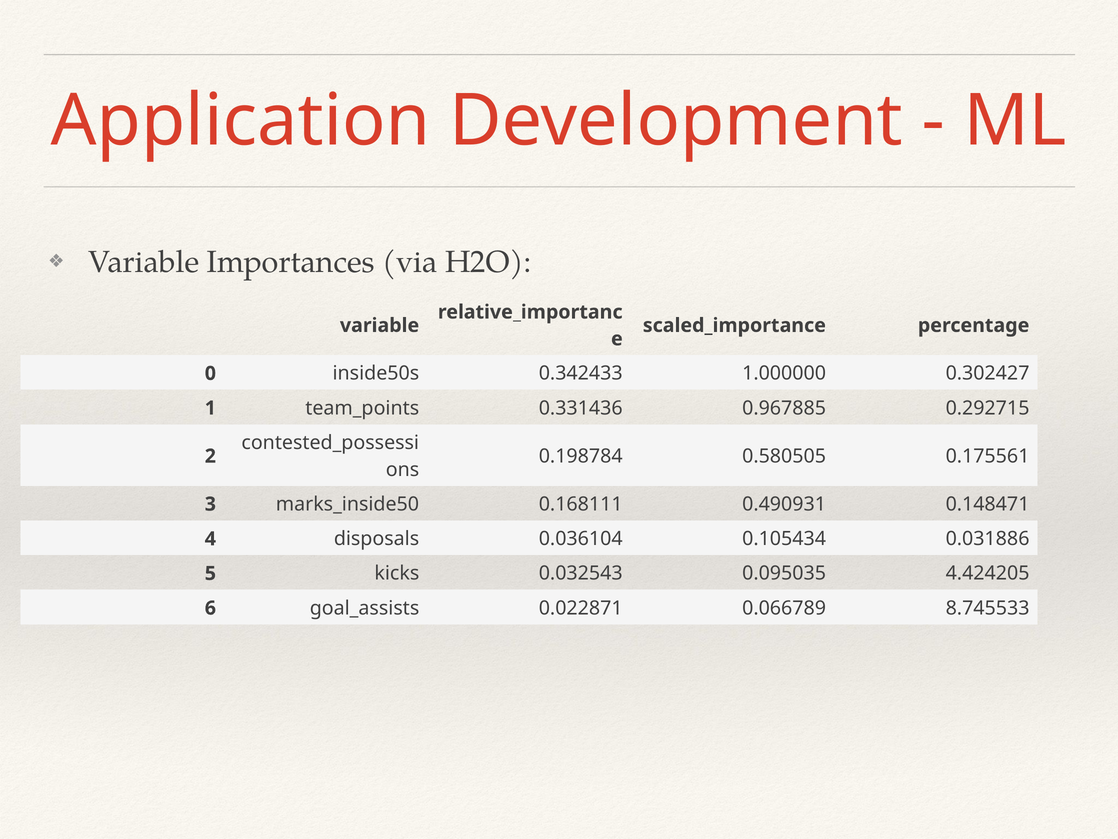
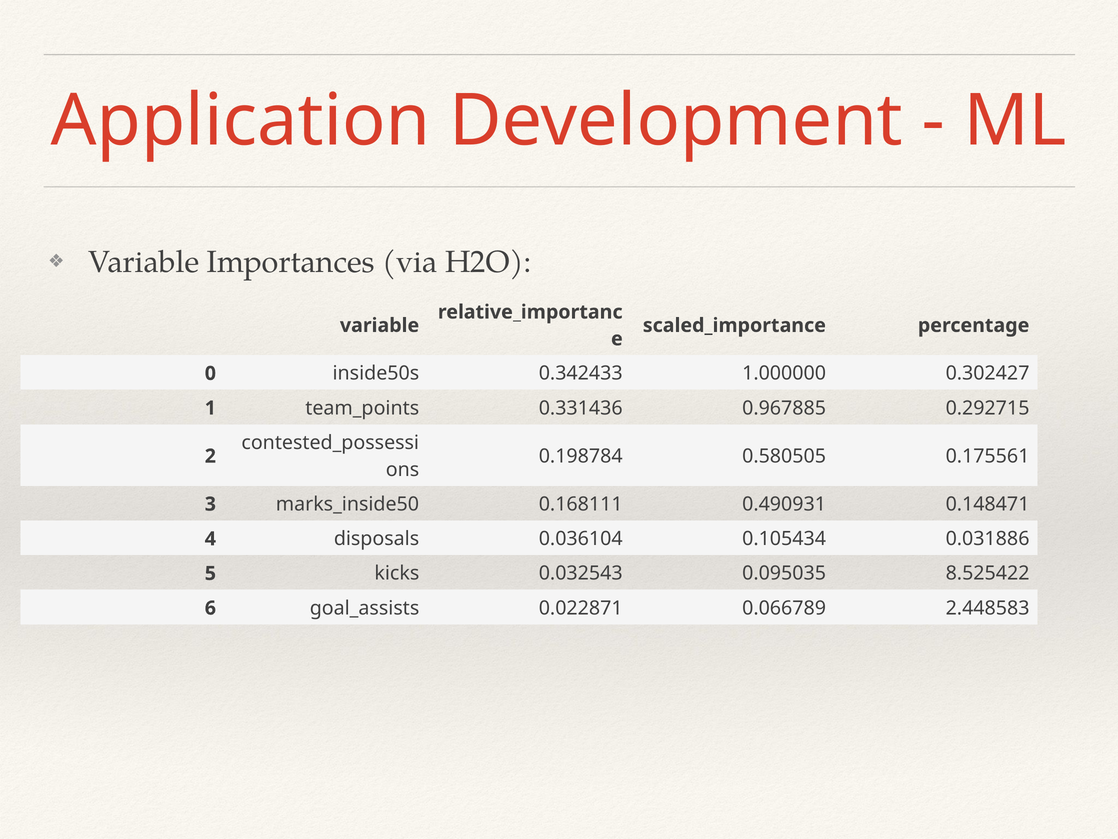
4.424205: 4.424205 -> 8.525422
8.745533: 8.745533 -> 2.448583
